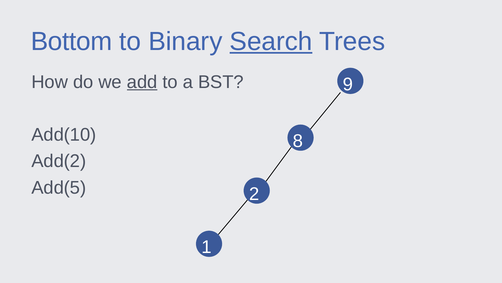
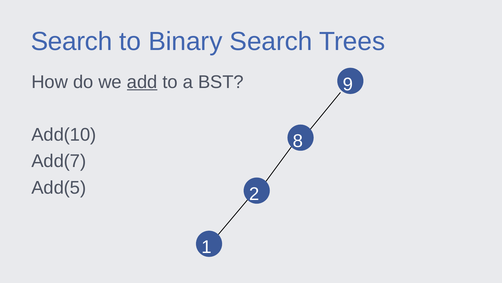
Bottom at (71, 41): Bottom -> Search
Search at (271, 41) underline: present -> none
Add(2: Add(2 -> Add(7
